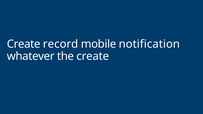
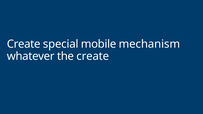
record: record -> special
notification: notification -> mechanism
